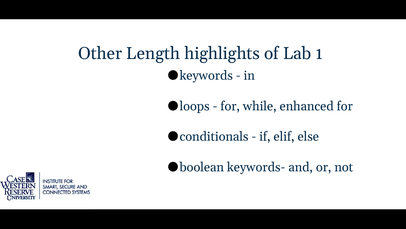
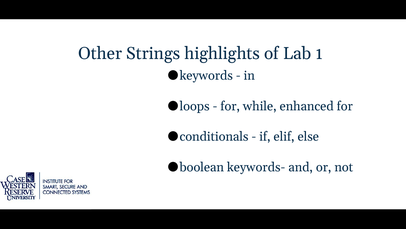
Length: Length -> Strings
